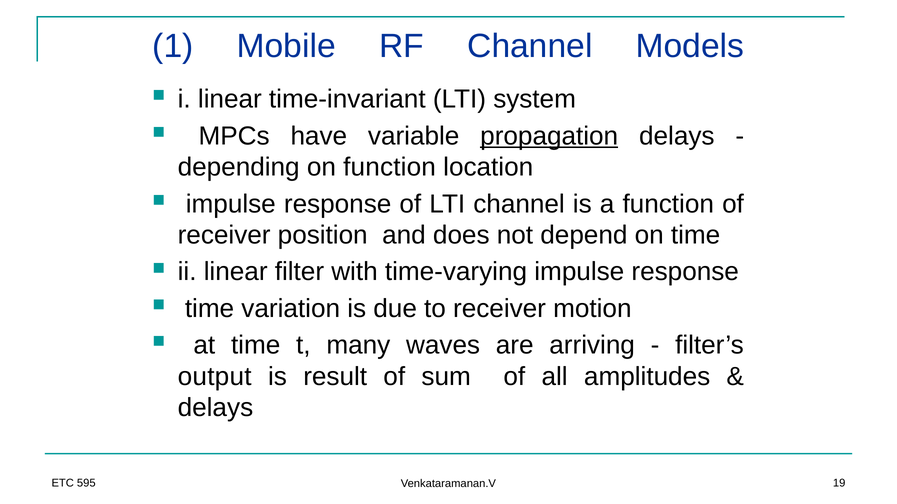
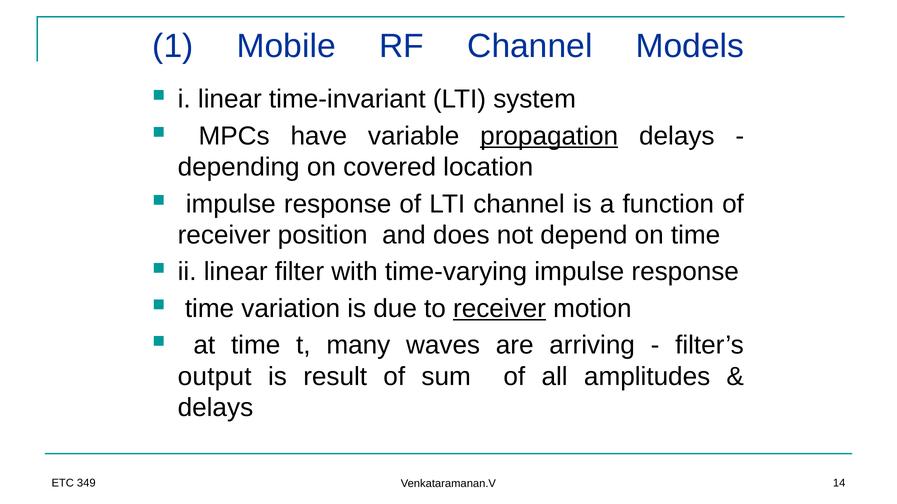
on function: function -> covered
receiver at (500, 309) underline: none -> present
595: 595 -> 349
19: 19 -> 14
